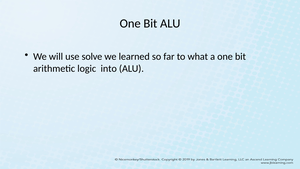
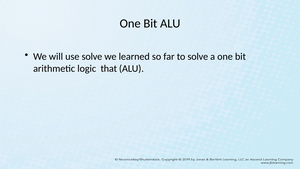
to what: what -> solve
into: into -> that
